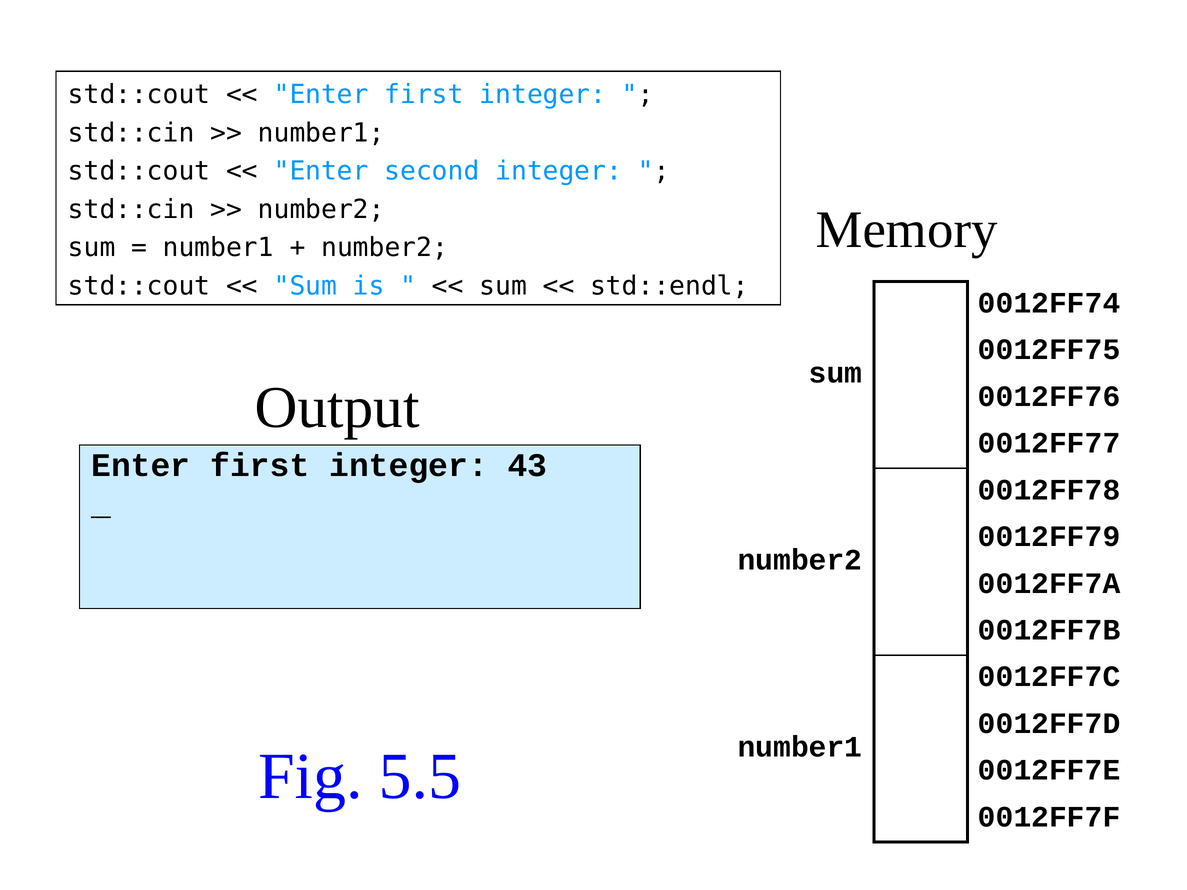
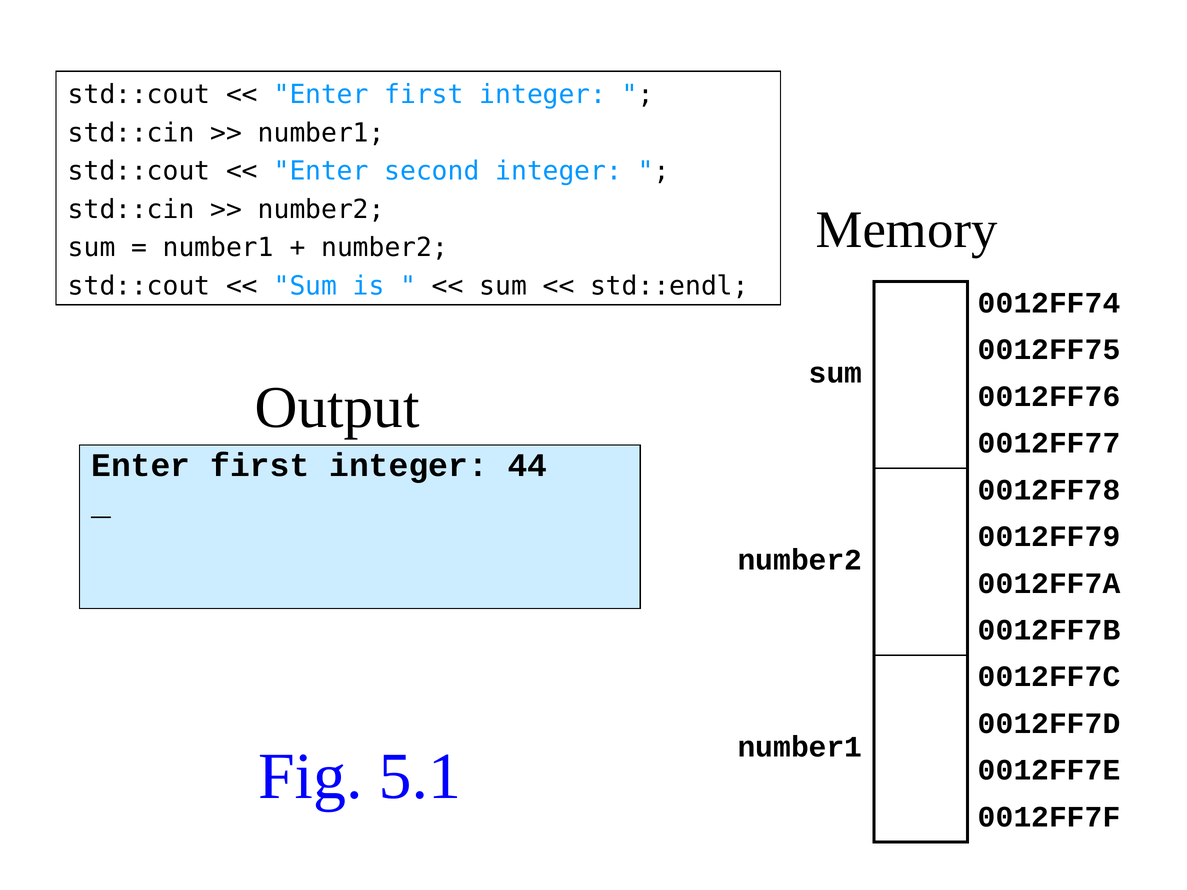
43: 43 -> 44
5.5: 5.5 -> 5.1
